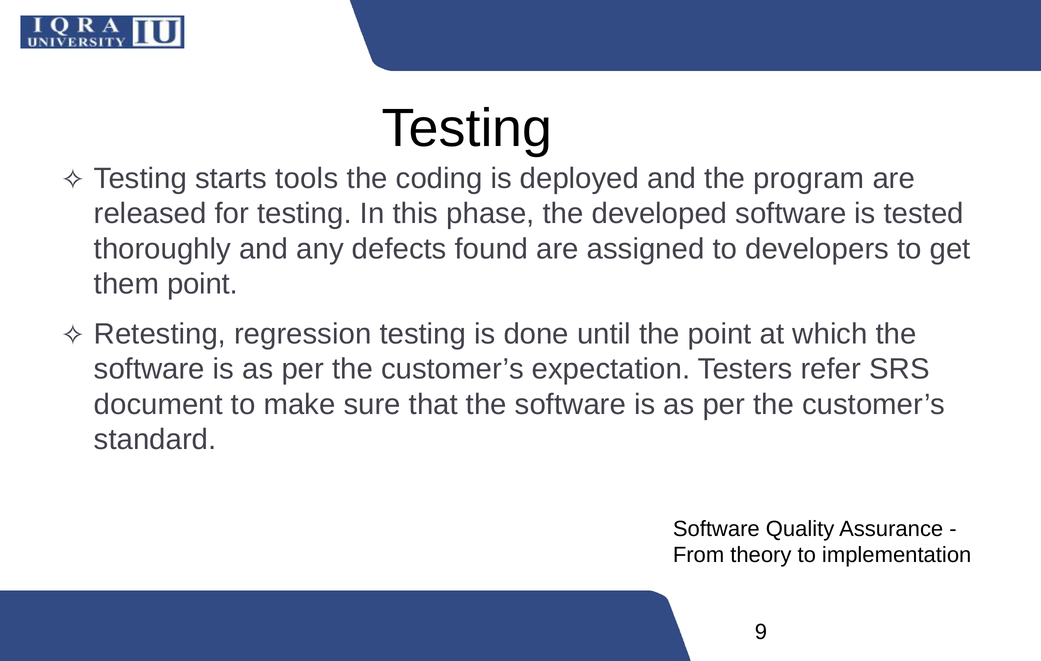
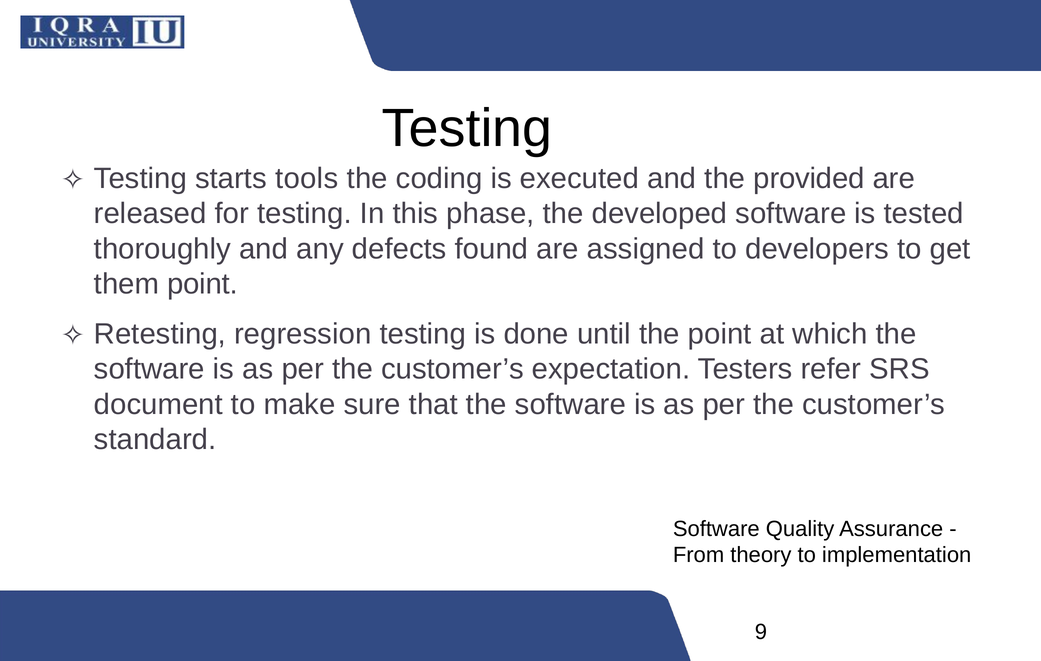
deployed: deployed -> executed
program: program -> provided
